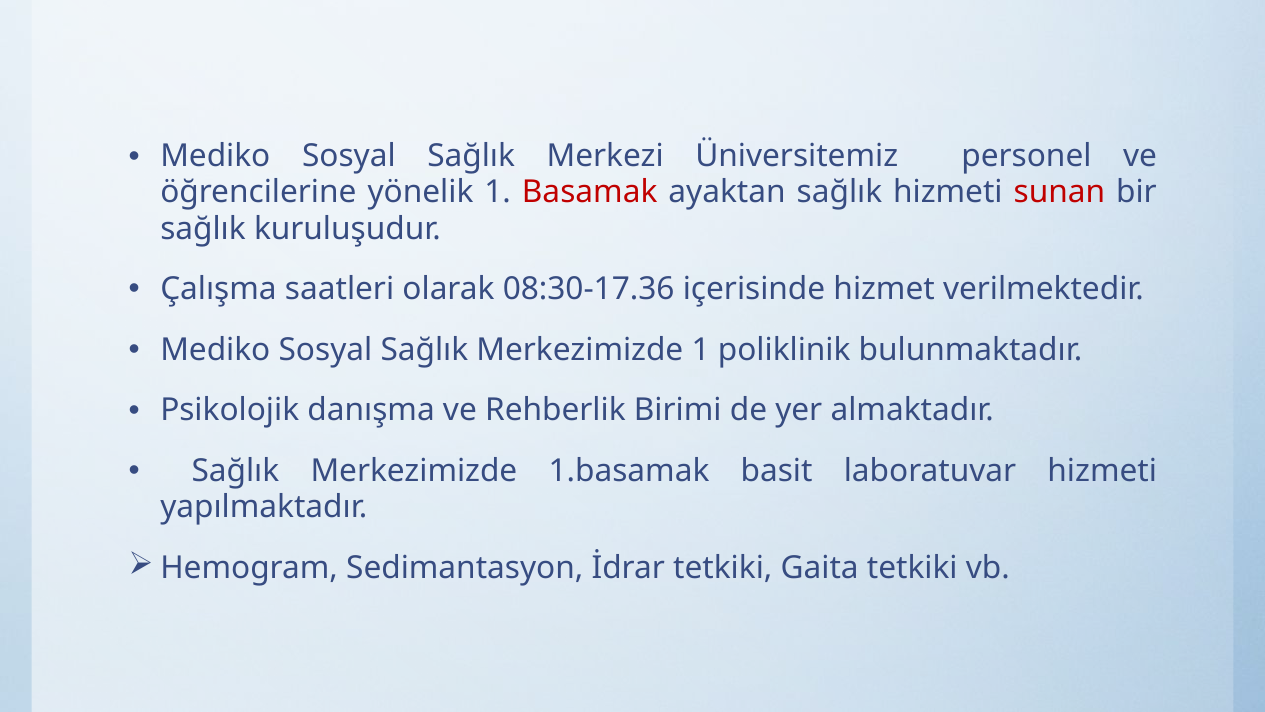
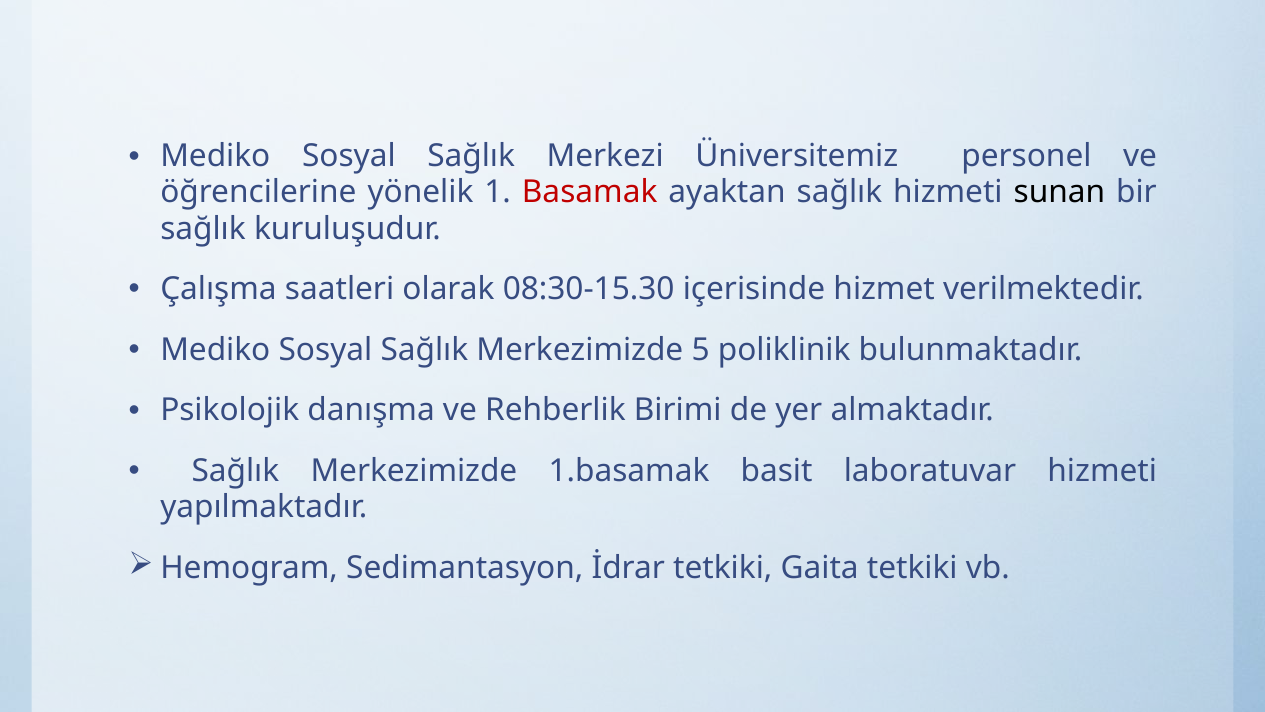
sunan colour: red -> black
08:30-17.36: 08:30-17.36 -> 08:30-15.30
Merkezimizde 1: 1 -> 5
